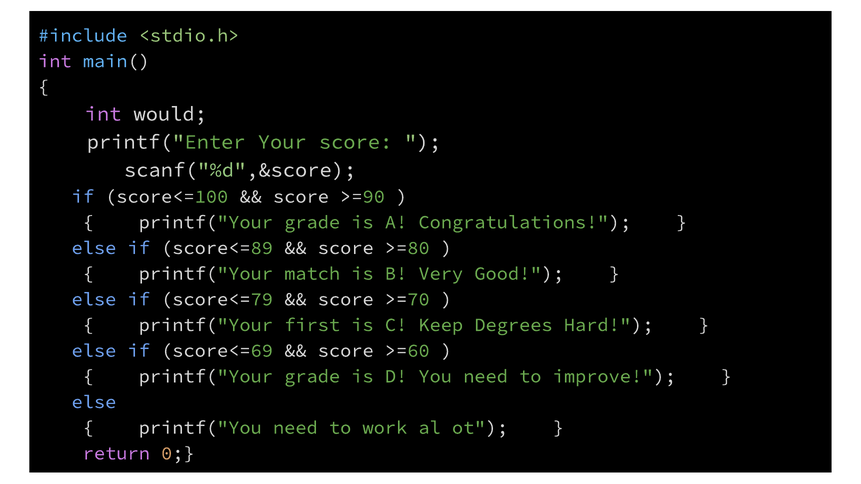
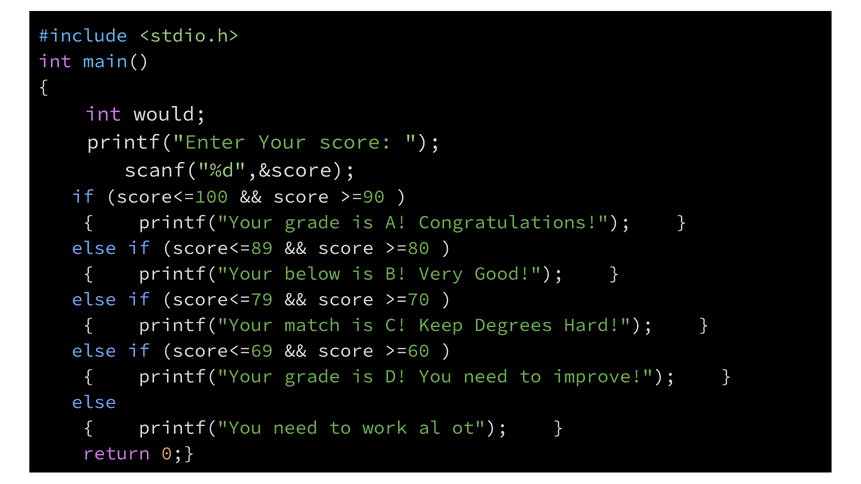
match: match -> below
first: first -> match
